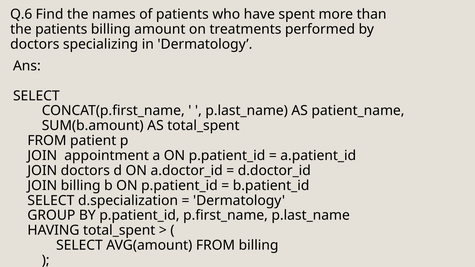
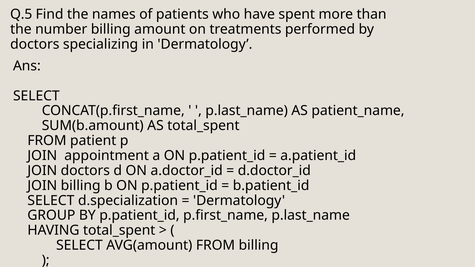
Q.6: Q.6 -> Q.5
the patients: patients -> number
